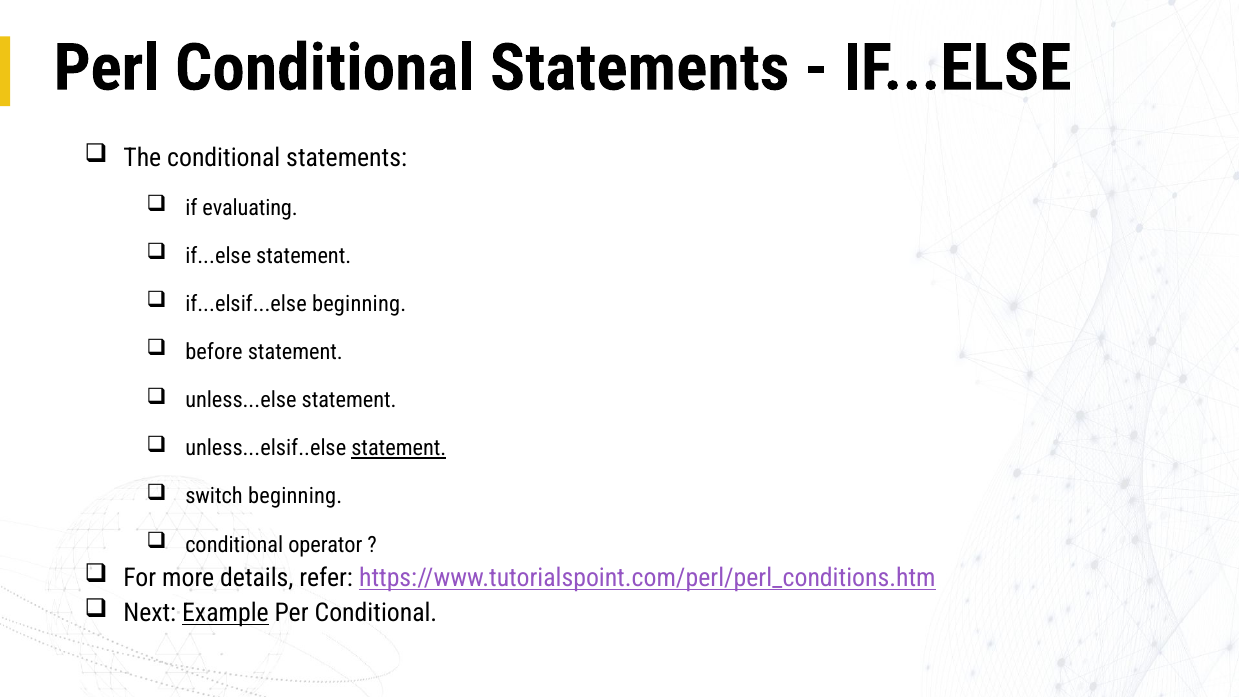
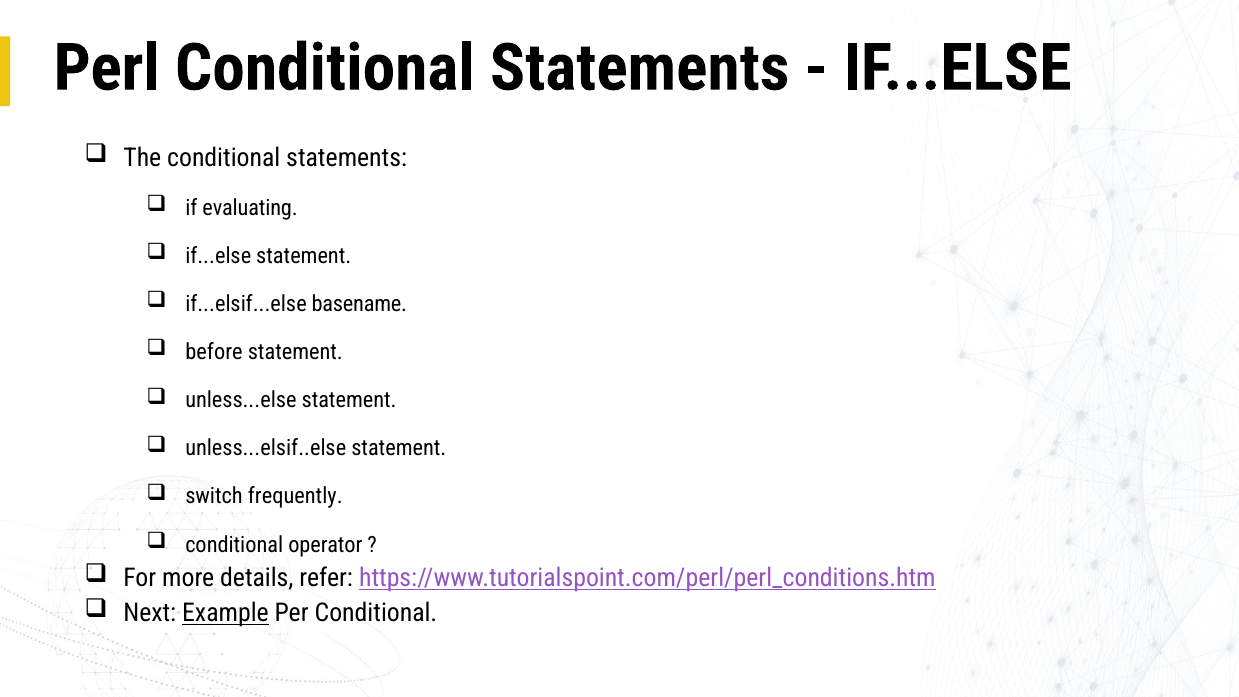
if...elsif...else beginning: beginning -> basename
statement at (399, 448) underline: present -> none
switch beginning: beginning -> frequently
